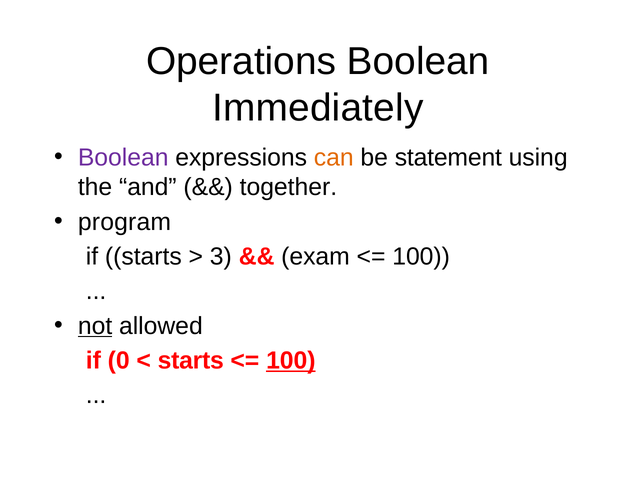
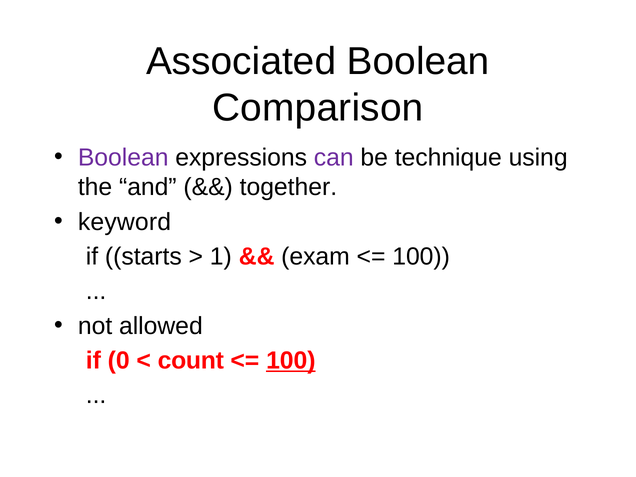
Operations: Operations -> Associated
Immediately: Immediately -> Comparison
can colour: orange -> purple
statement: statement -> technique
program: program -> keyword
3: 3 -> 1
not underline: present -> none
starts at (191, 361): starts -> count
